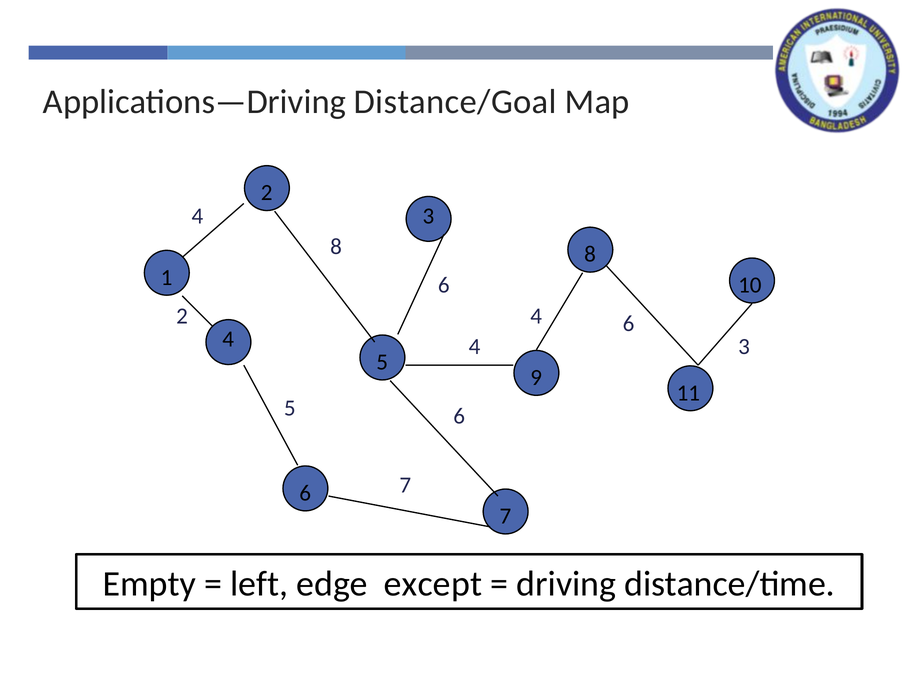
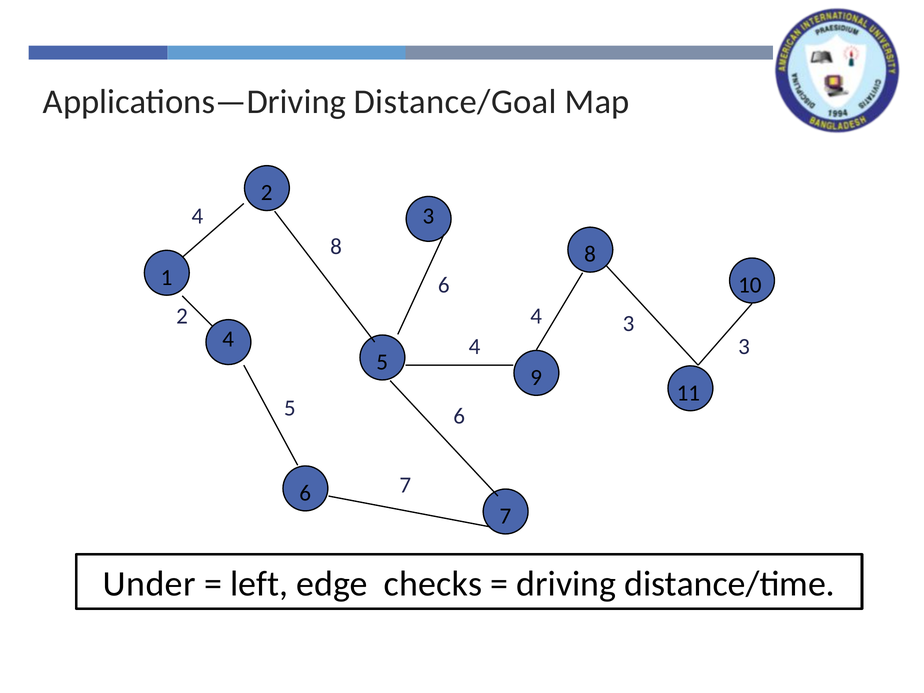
4 6: 6 -> 3
Empty: Empty -> Under
except: except -> checks
